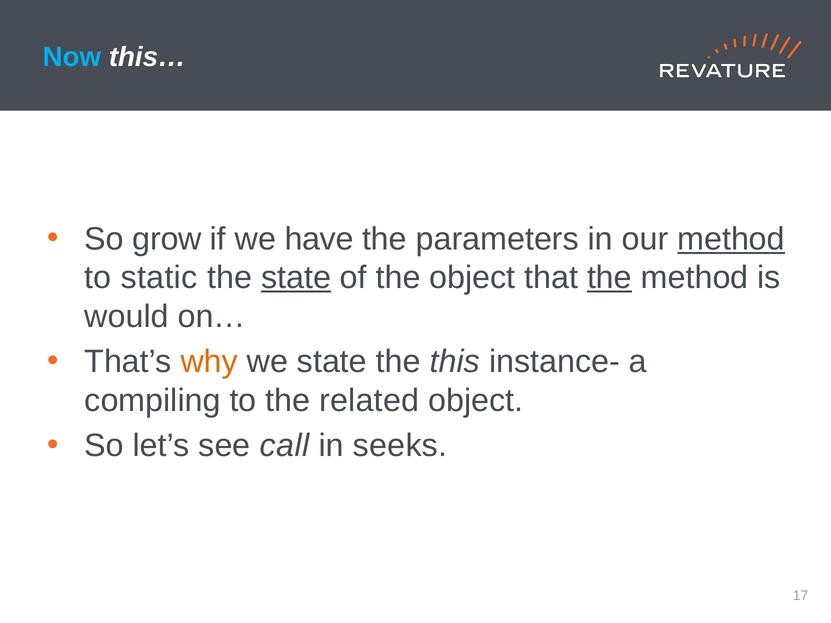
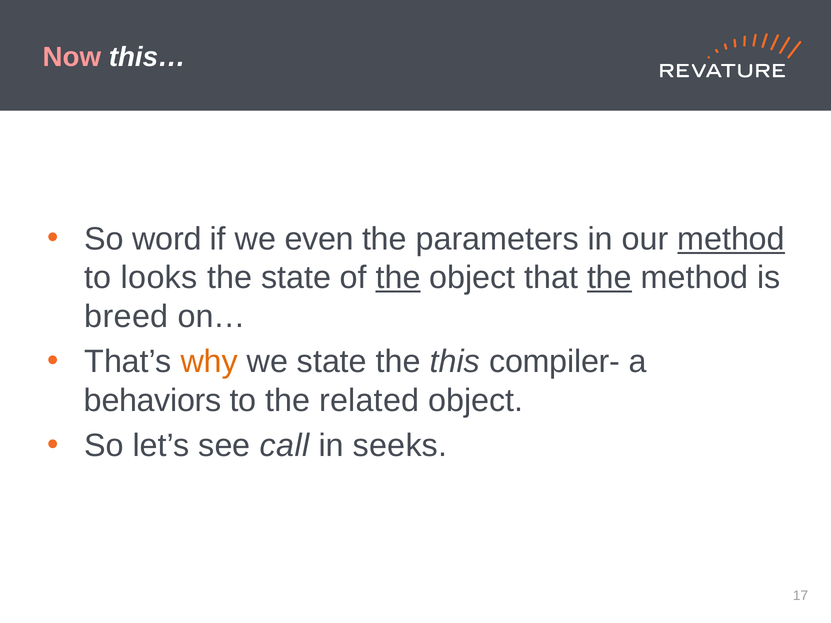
Now colour: light blue -> pink
grow: grow -> word
have: have -> even
static: static -> looks
state at (296, 278) underline: present -> none
the at (398, 278) underline: none -> present
would: would -> breed
instance-: instance- -> compiler-
compiling: compiling -> behaviors
